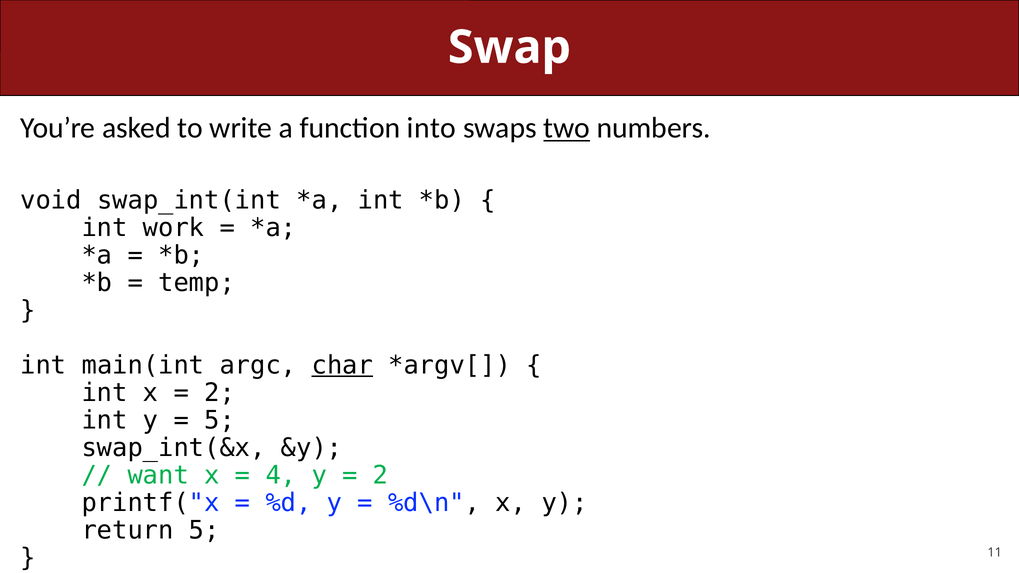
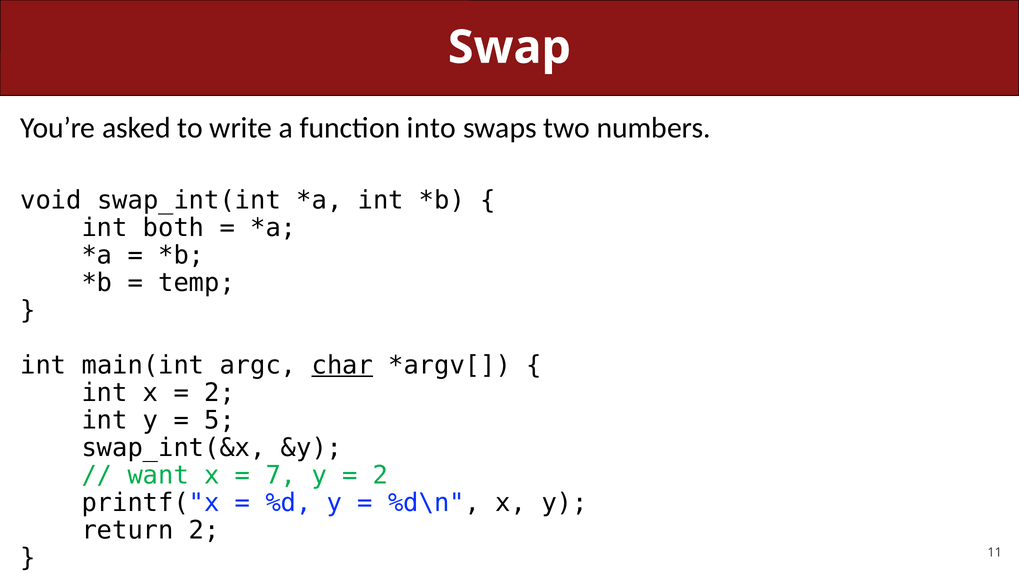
two underline: present -> none
work: work -> both
4: 4 -> 7
return 5: 5 -> 2
